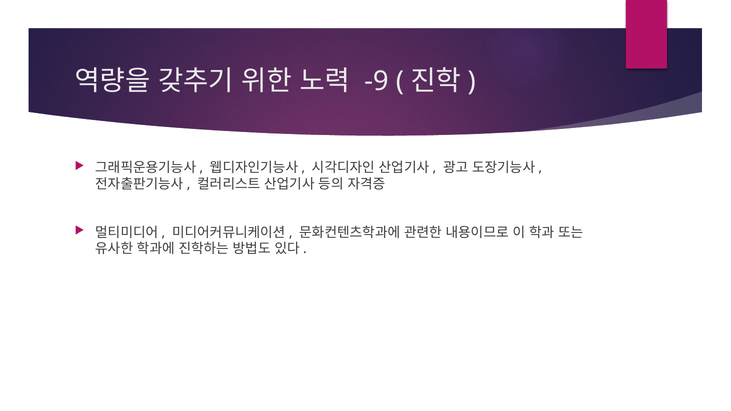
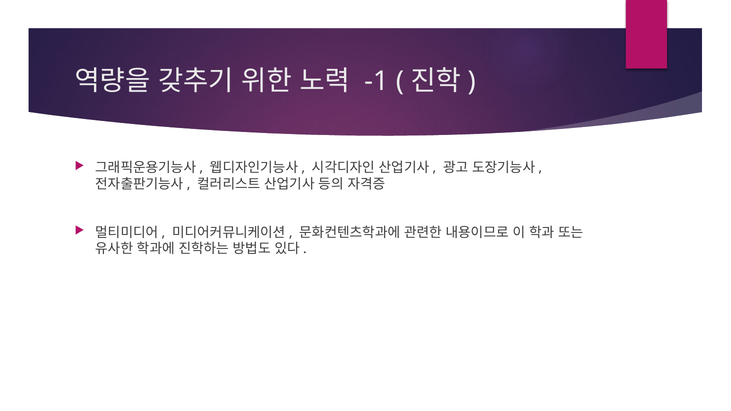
-9: -9 -> -1
